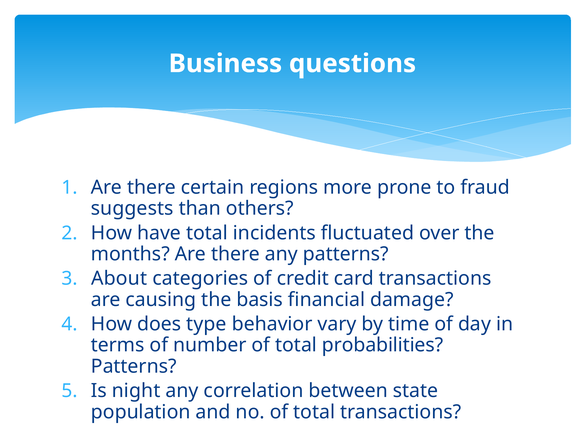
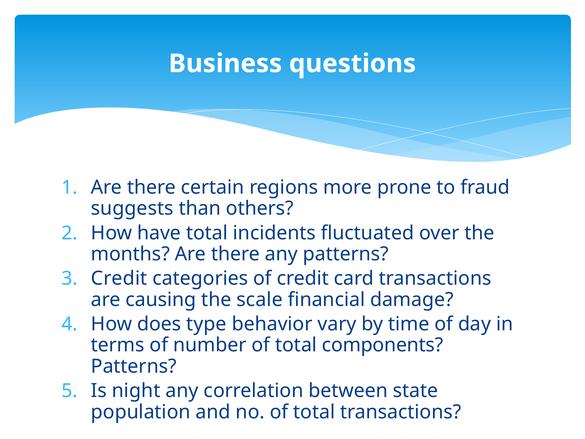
About at (119, 278): About -> Credit
basis: basis -> scale
probabilities: probabilities -> components
